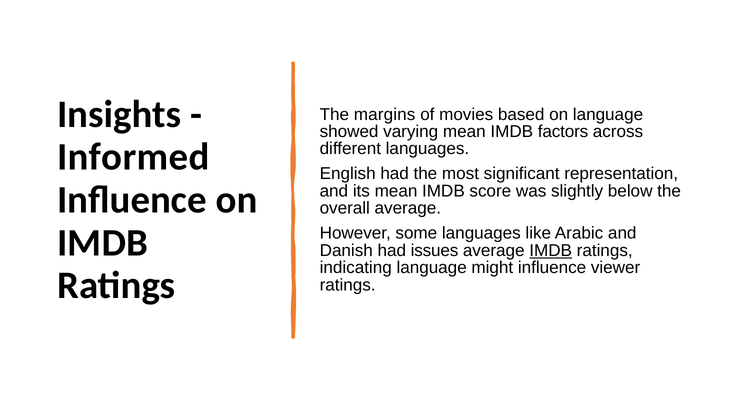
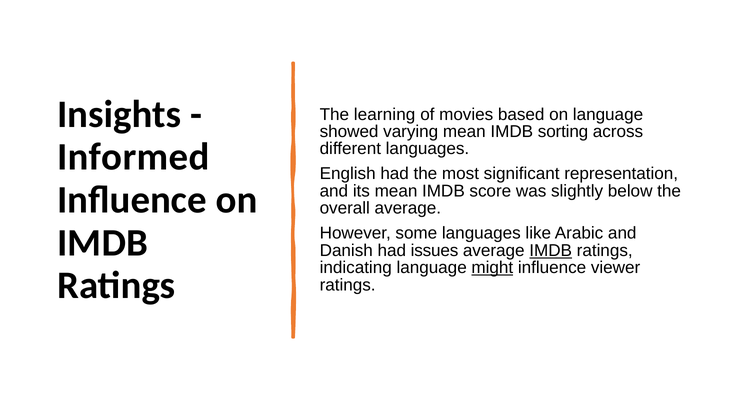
margins: margins -> learning
factors: factors -> sorting
might underline: none -> present
